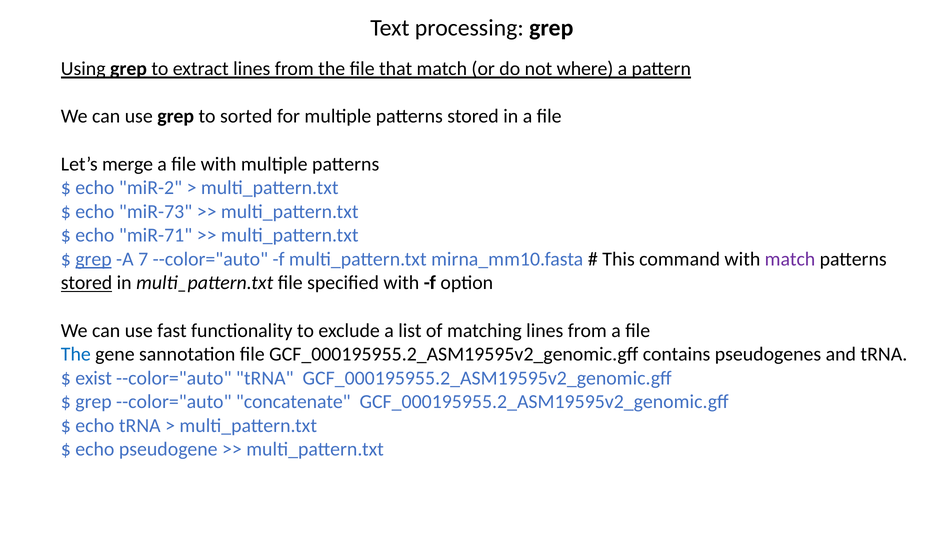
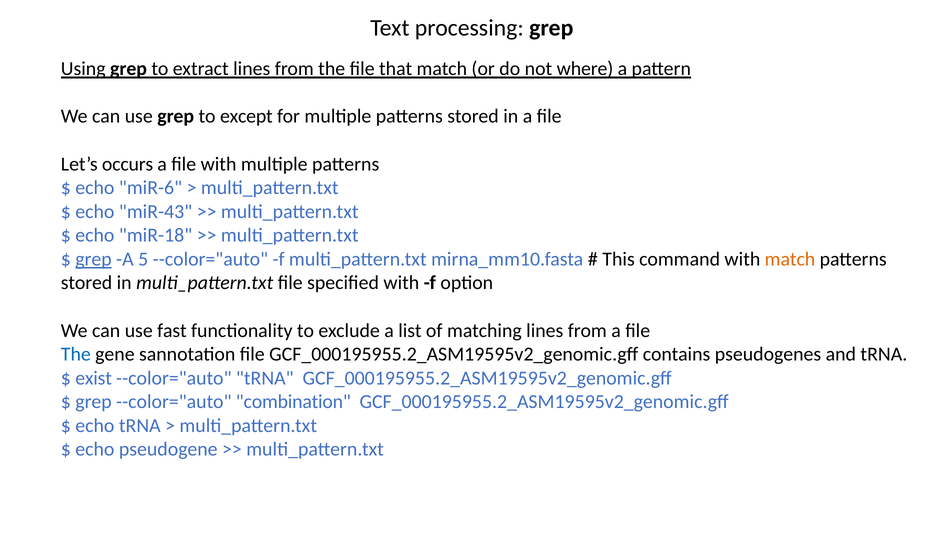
sorted: sorted -> except
merge: merge -> occurs
miR-2: miR-2 -> miR-6
miR-73: miR-73 -> miR-43
miR-71: miR-71 -> miR-18
7: 7 -> 5
match at (790, 259) colour: purple -> orange
stored at (87, 283) underline: present -> none
concatenate: concatenate -> combination
